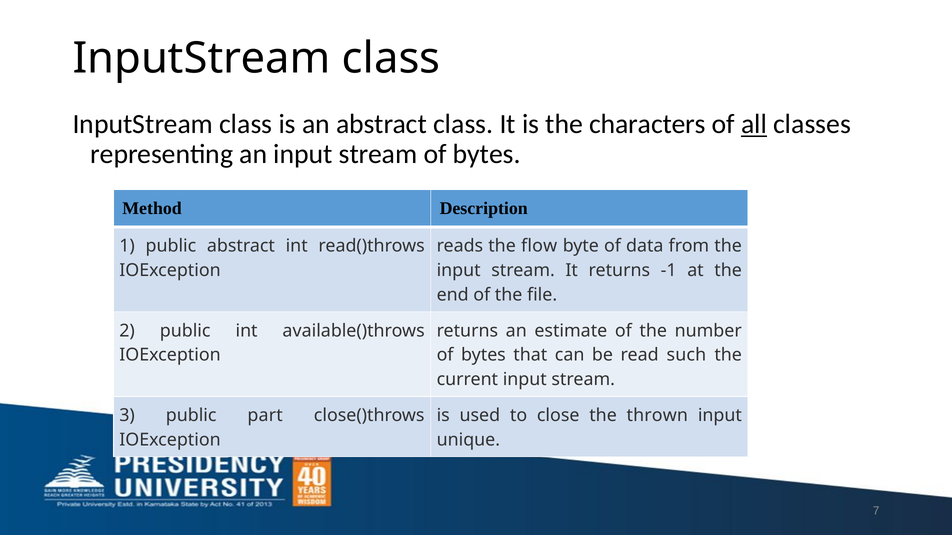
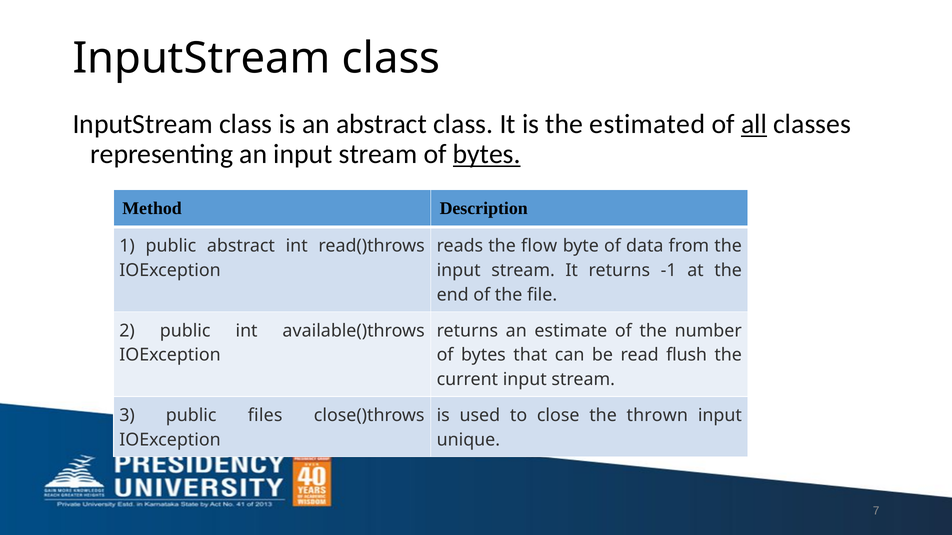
characters: characters -> estimated
bytes at (487, 154) underline: none -> present
such: such -> flush
part: part -> files
